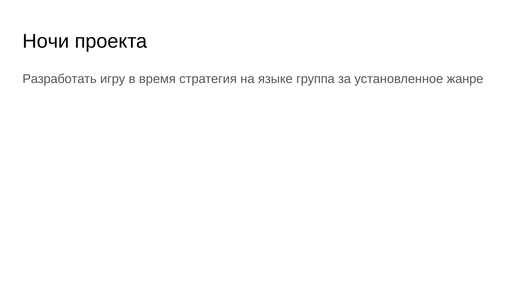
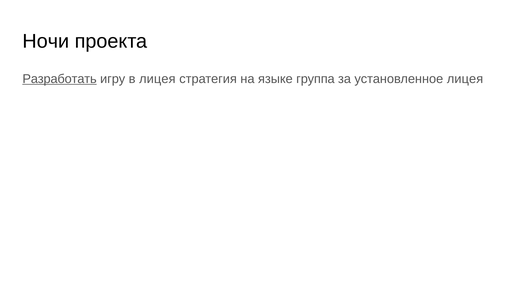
Разработать underline: none -> present
в время: время -> лицея
установленное жанре: жанре -> лицея
